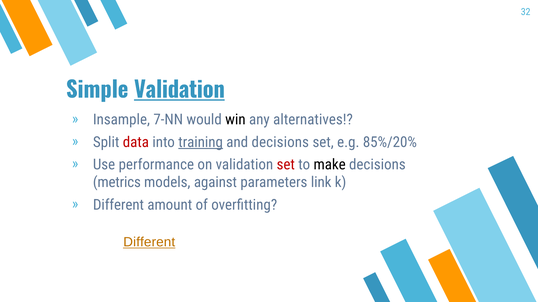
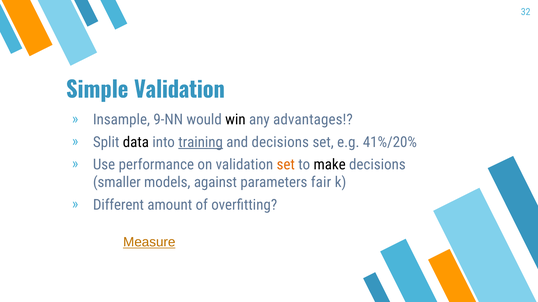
Validation at (179, 90) underline: present -> none
7-NN: 7-NN -> 9-NN
alternatives: alternatives -> advantages
data colour: red -> black
85%/20%: 85%/20% -> 41%/20%
set at (286, 165) colour: red -> orange
metrics: metrics -> smaller
link: link -> fair
Different at (149, 243): Different -> Measure
